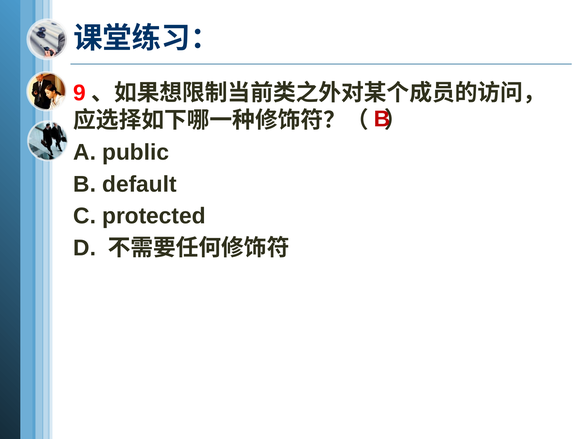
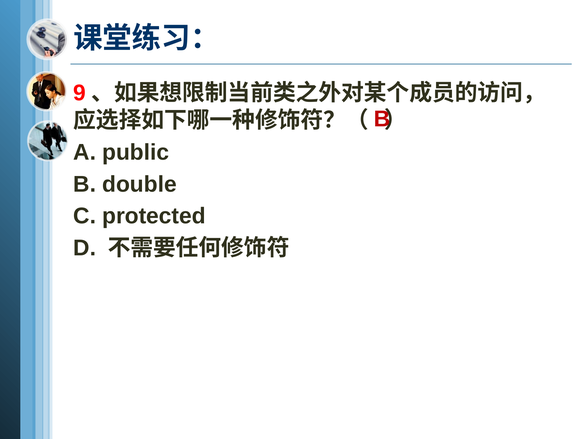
default: default -> double
